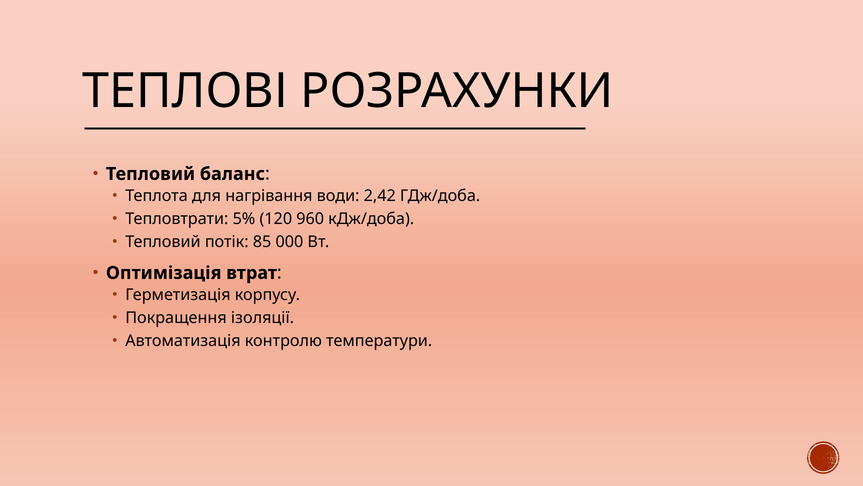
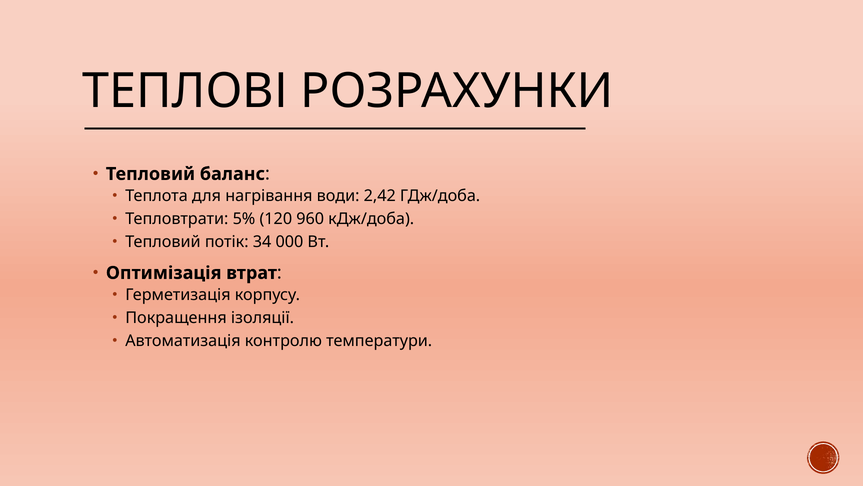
85: 85 -> 34
